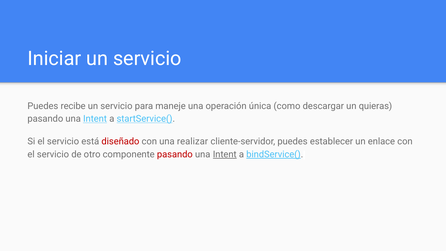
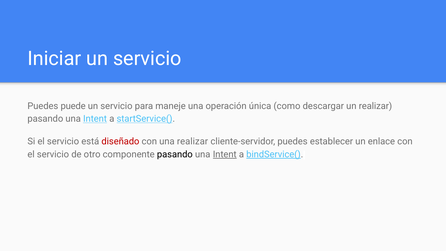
recibe: recibe -> puede
un quieras: quieras -> realizar
pasando at (175, 154) colour: red -> black
